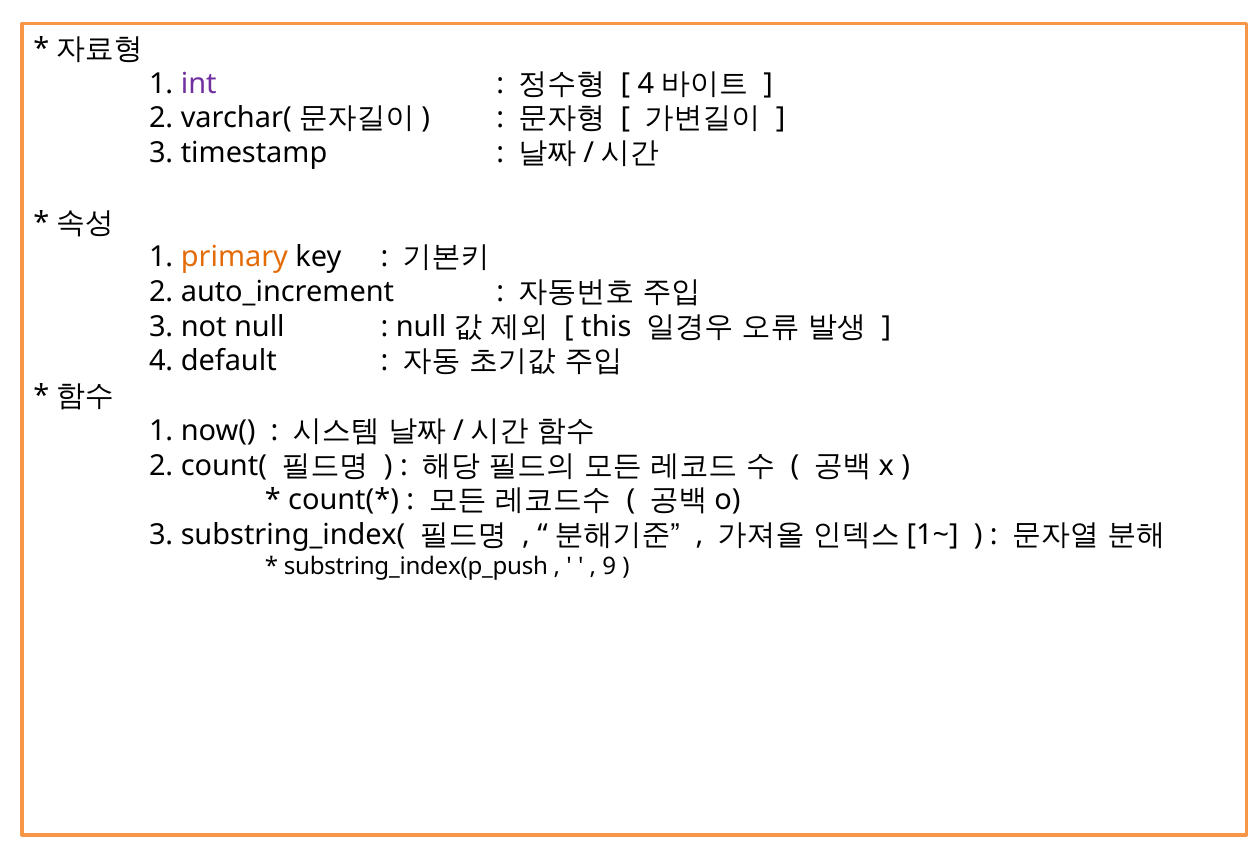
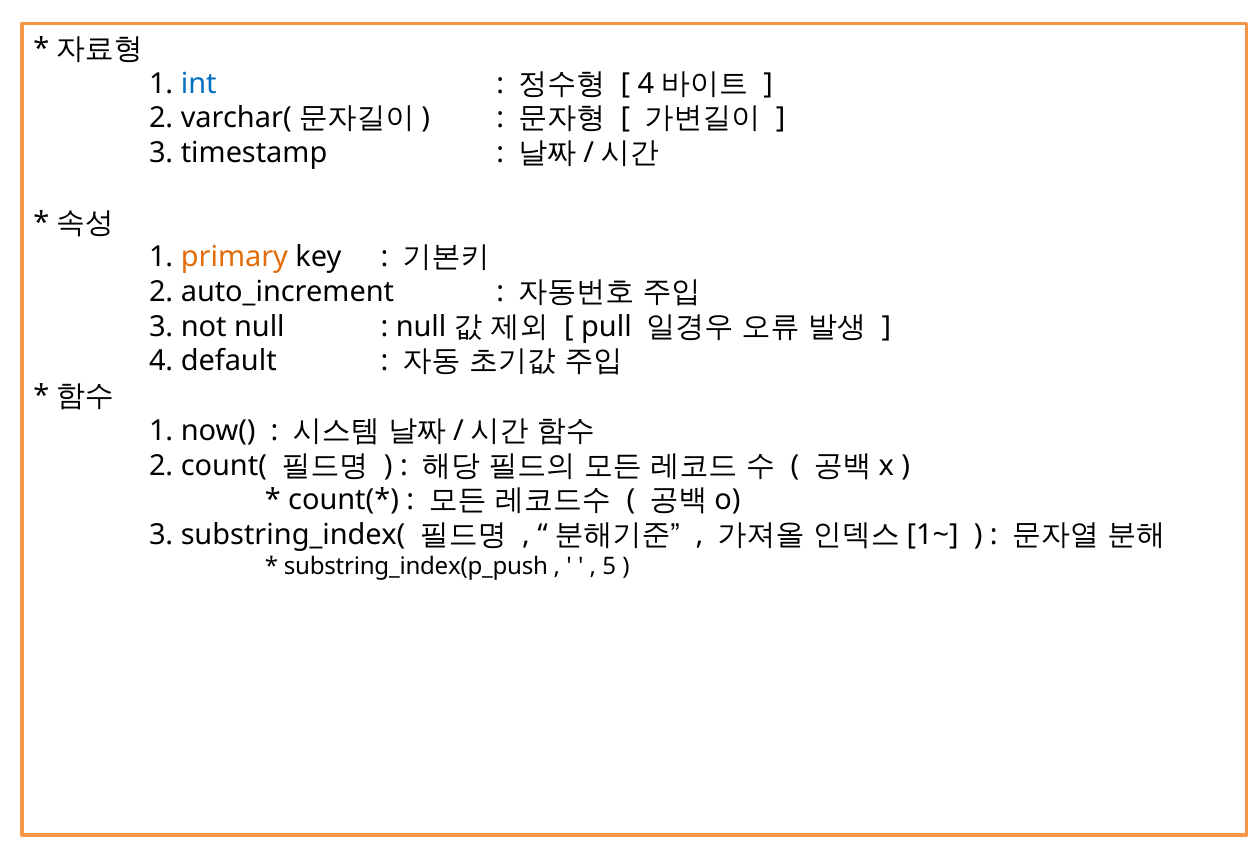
int colour: purple -> blue
this: this -> pull
9: 9 -> 5
